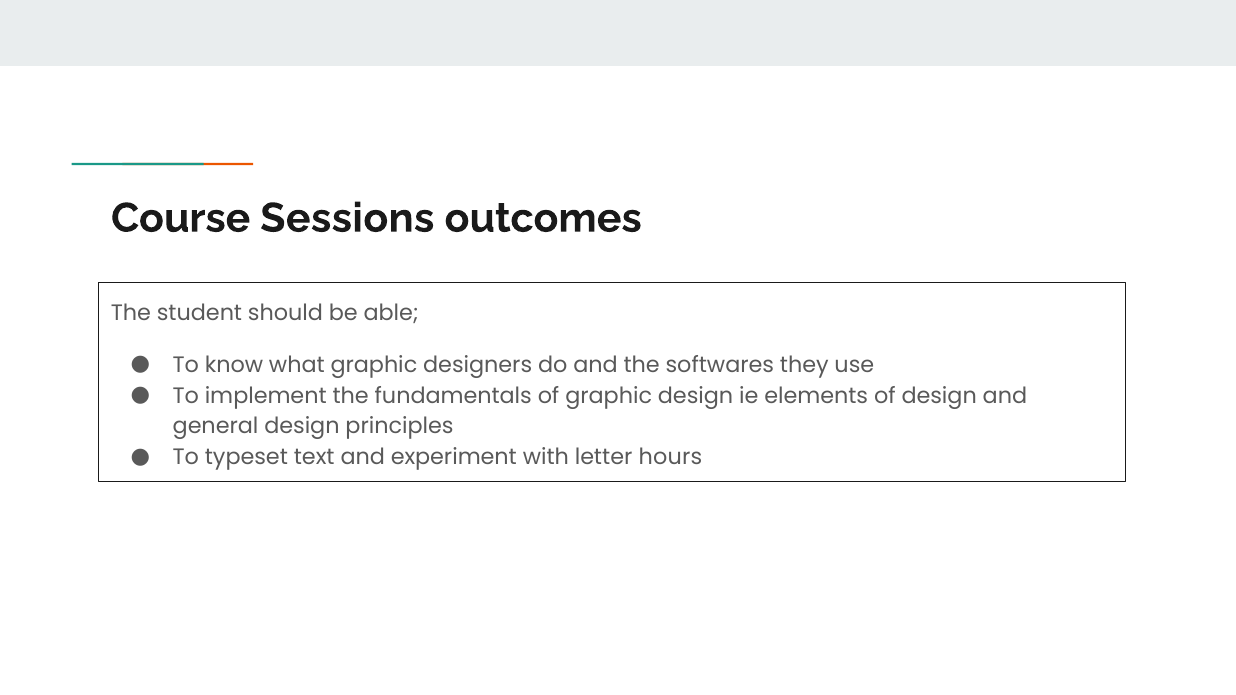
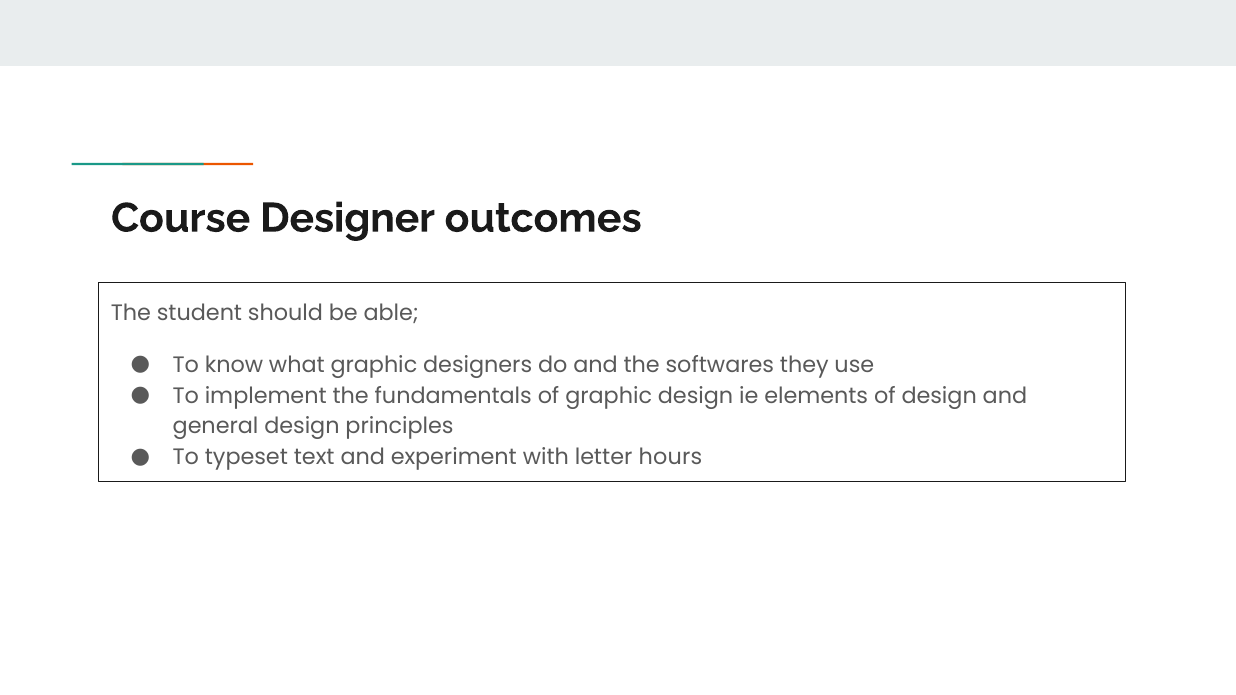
Sessions: Sessions -> Designer
